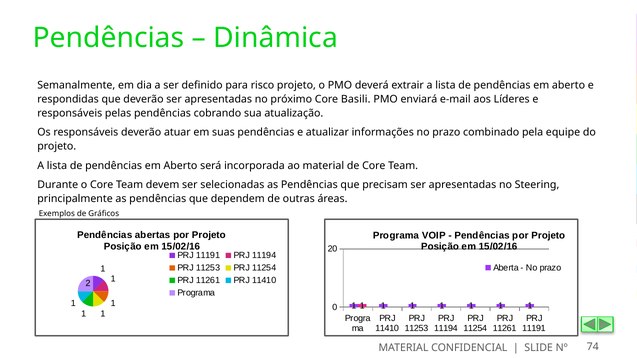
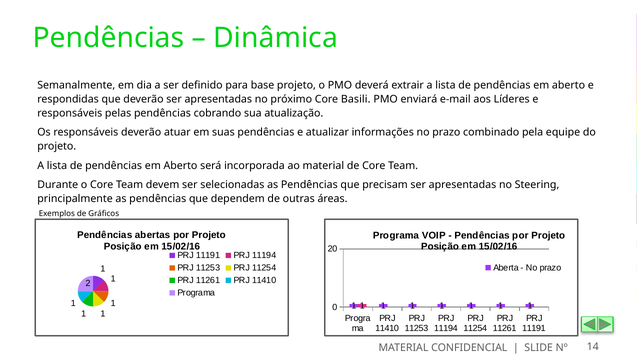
risco: risco -> base
74: 74 -> 14
